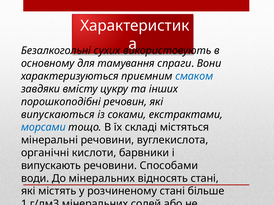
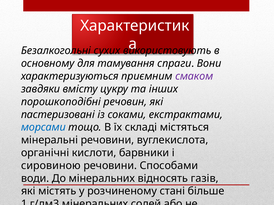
смаком colour: blue -> purple
випускаються: випускаються -> пастеризовані
випускають: випускають -> сировиною
відносять стані: стані -> газів
